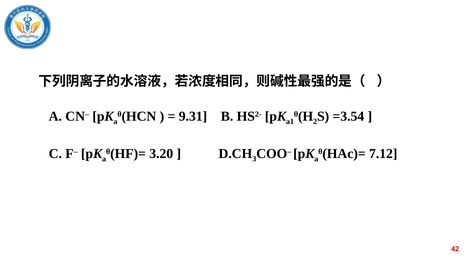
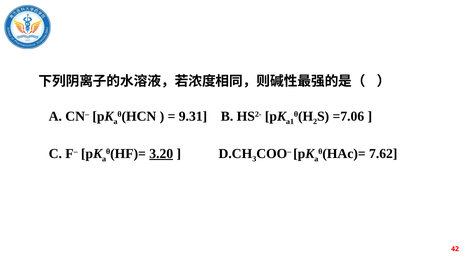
=3.54: =3.54 -> =7.06
3.20 underline: none -> present
7.12: 7.12 -> 7.62
